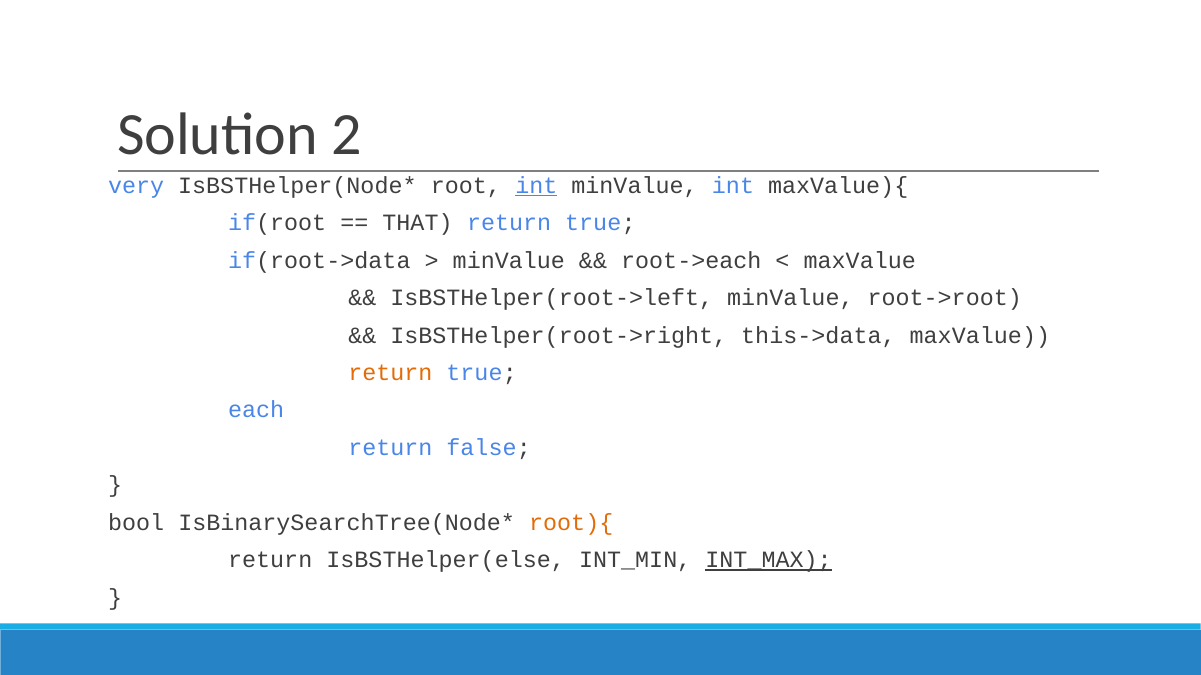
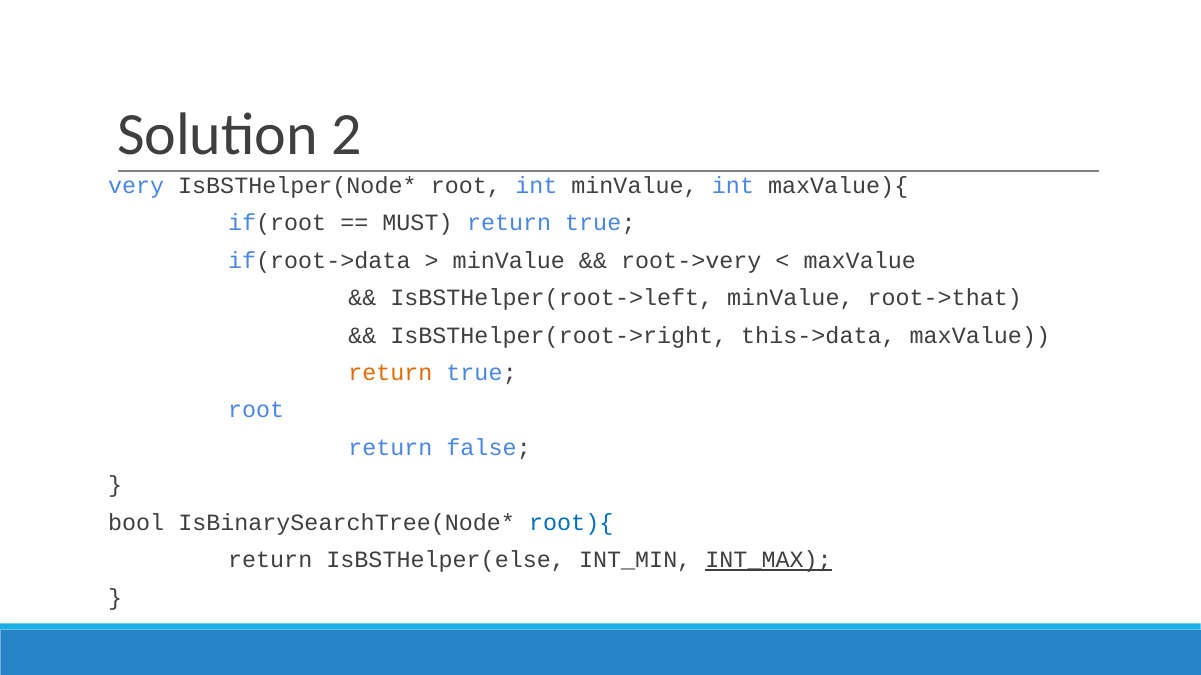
int at (536, 186) underline: present -> none
THAT: THAT -> MUST
root->each: root->each -> root->very
root->root: root->root -> root->that
each at (256, 411): each -> root
root){ colour: orange -> blue
